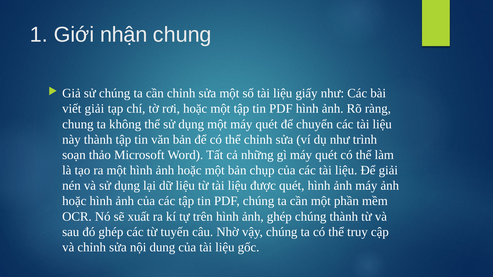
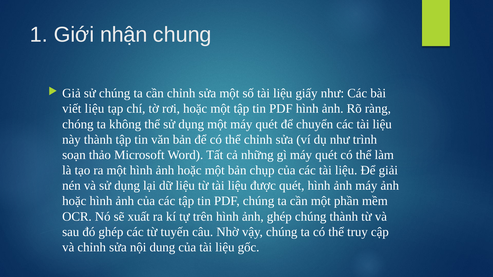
viết giải: giải -> liệu
chung at (78, 124): chung -> chóng
